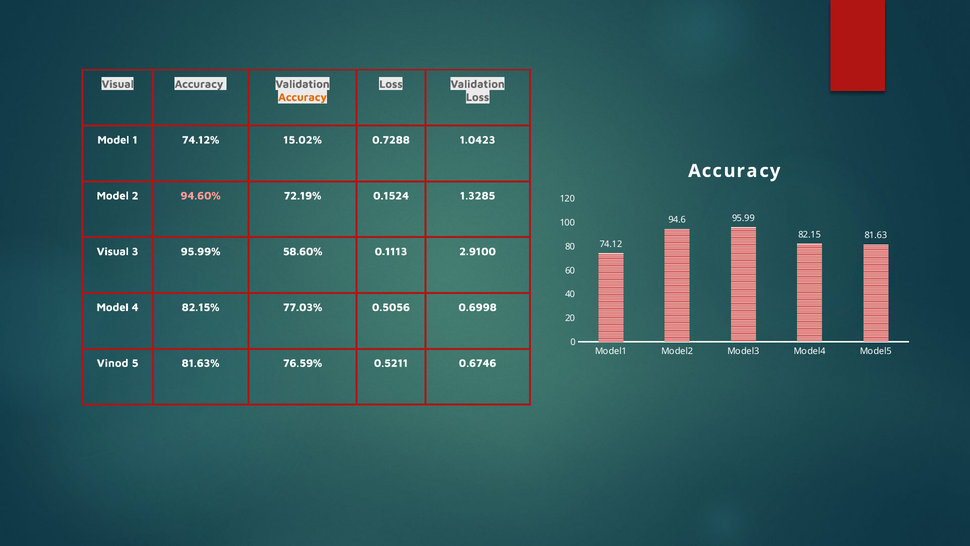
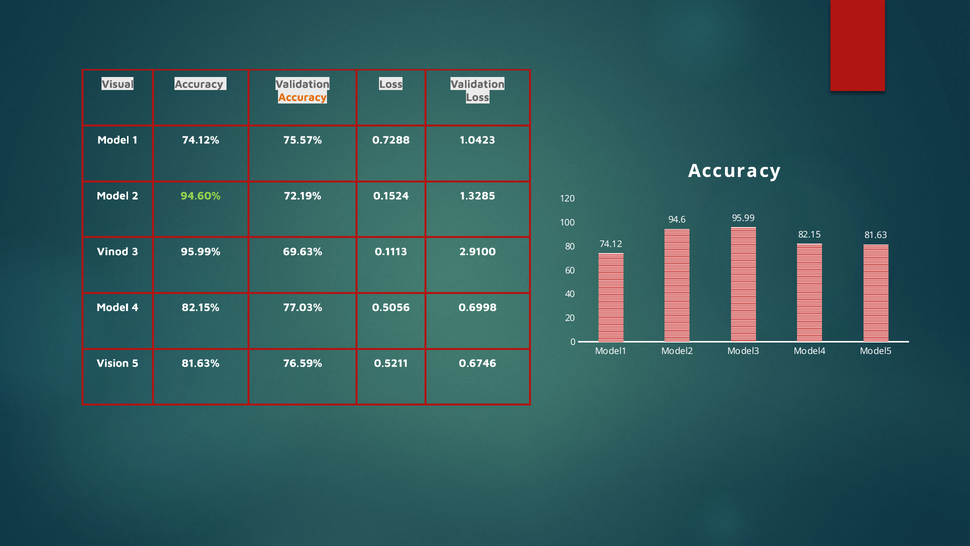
15.02%: 15.02% -> 75.57%
94.60% colour: pink -> light green
Visual at (113, 251): Visual -> Vinod
58.60%: 58.60% -> 69.63%
Vinod: Vinod -> Vision
